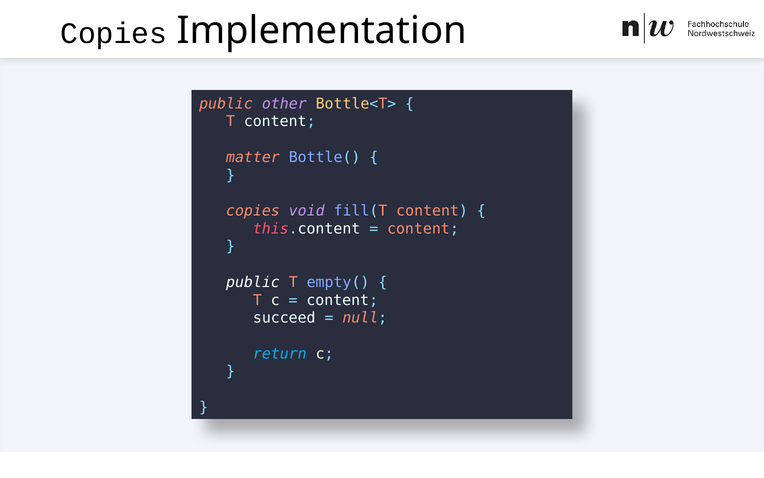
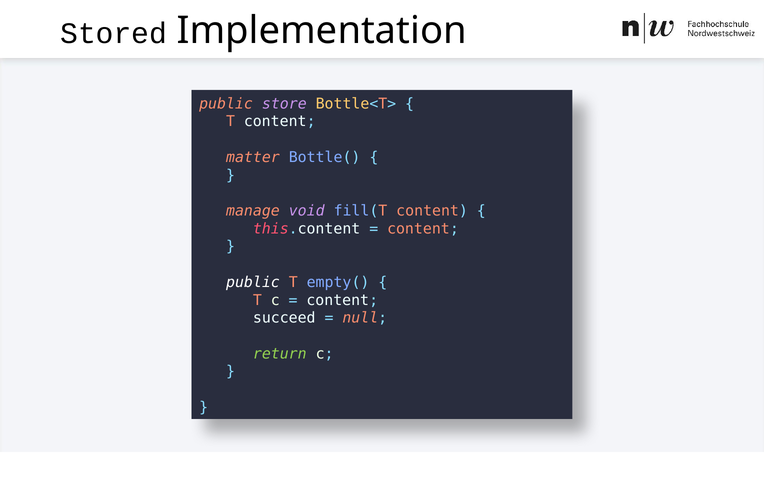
Copies at (114, 34): Copies -> Stored
other: other -> store
copies at (253, 211): copies -> manage
return colour: light blue -> light green
